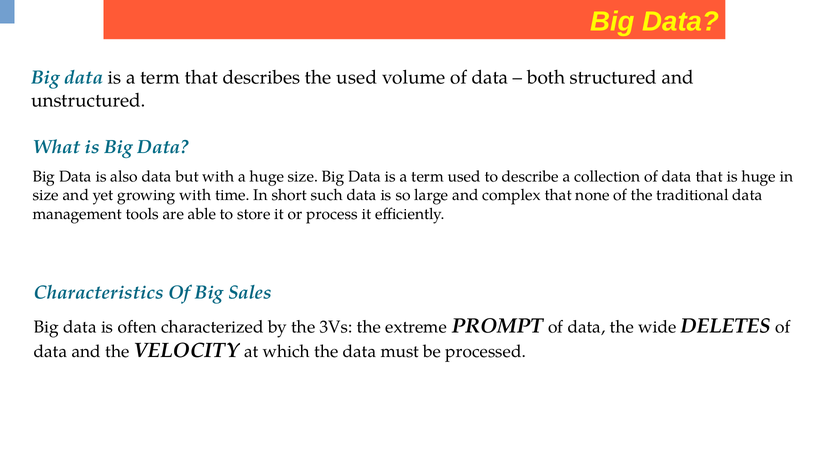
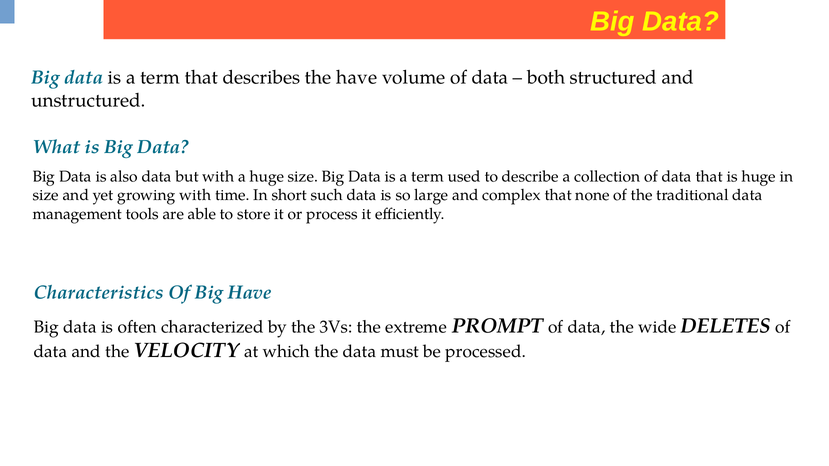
the used: used -> have
Big Sales: Sales -> Have
